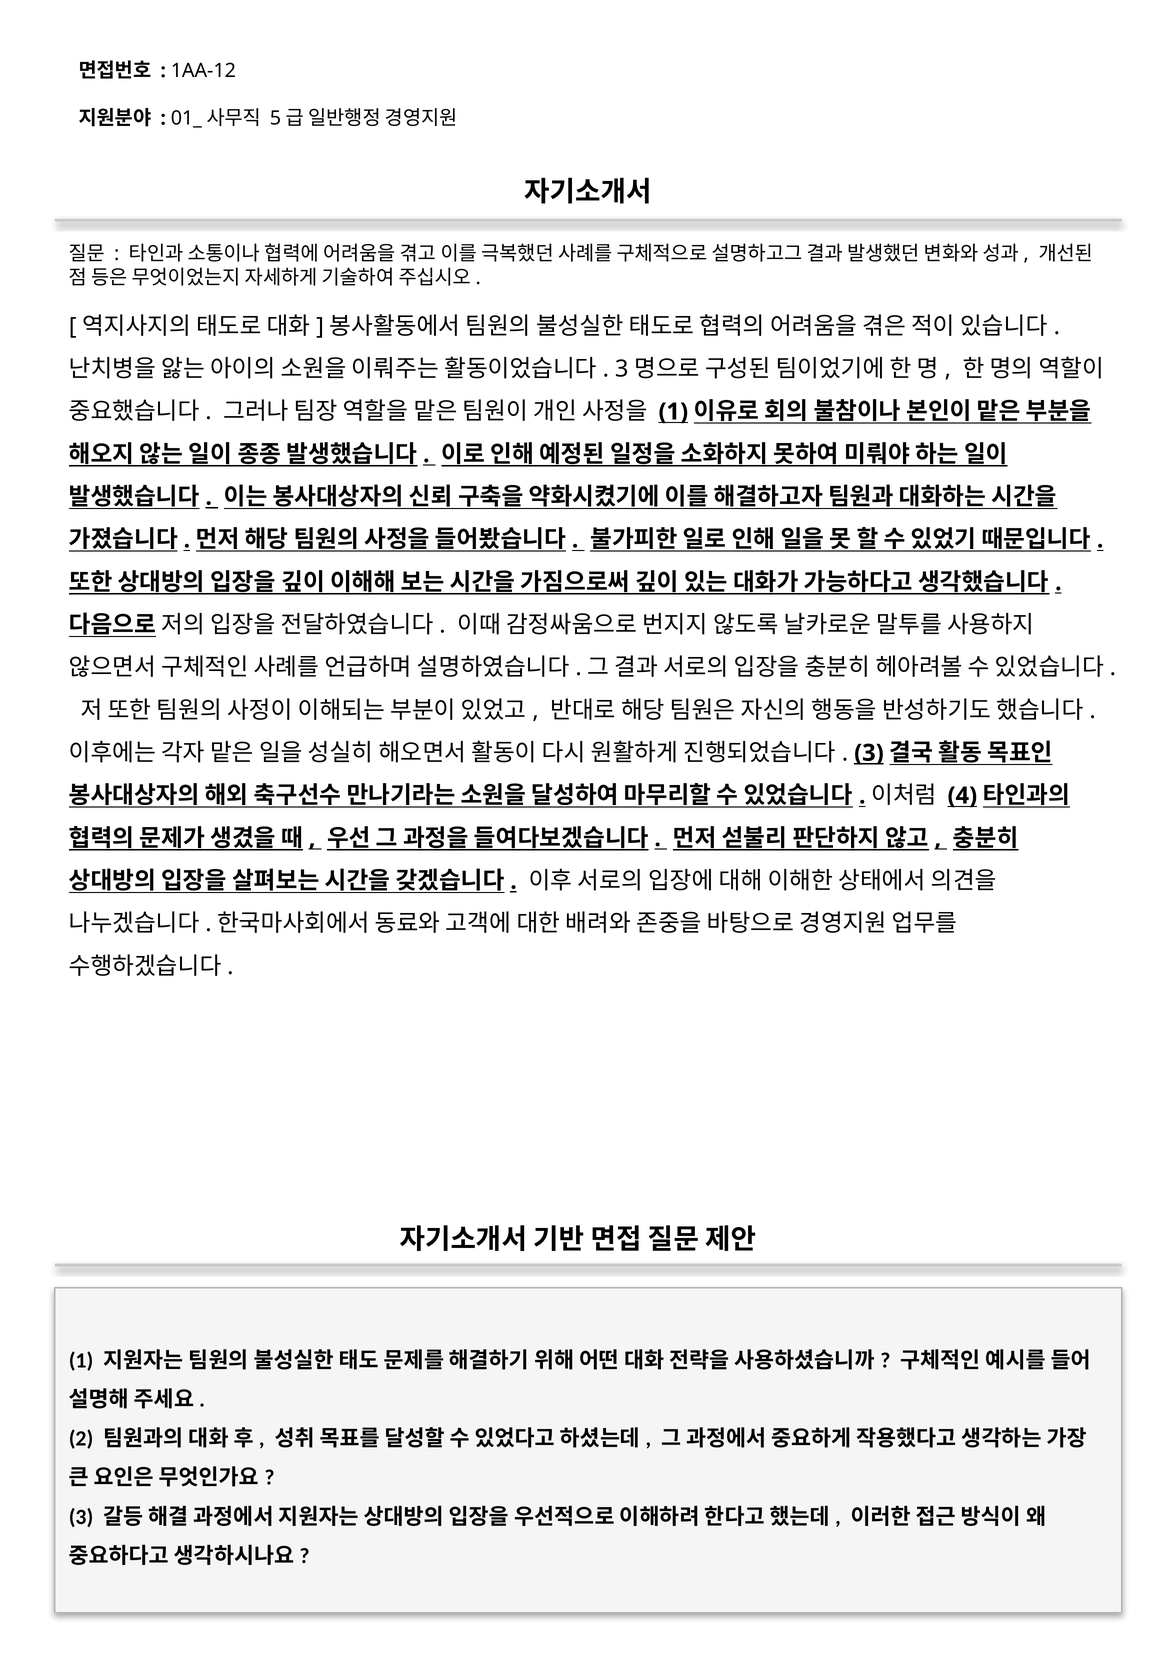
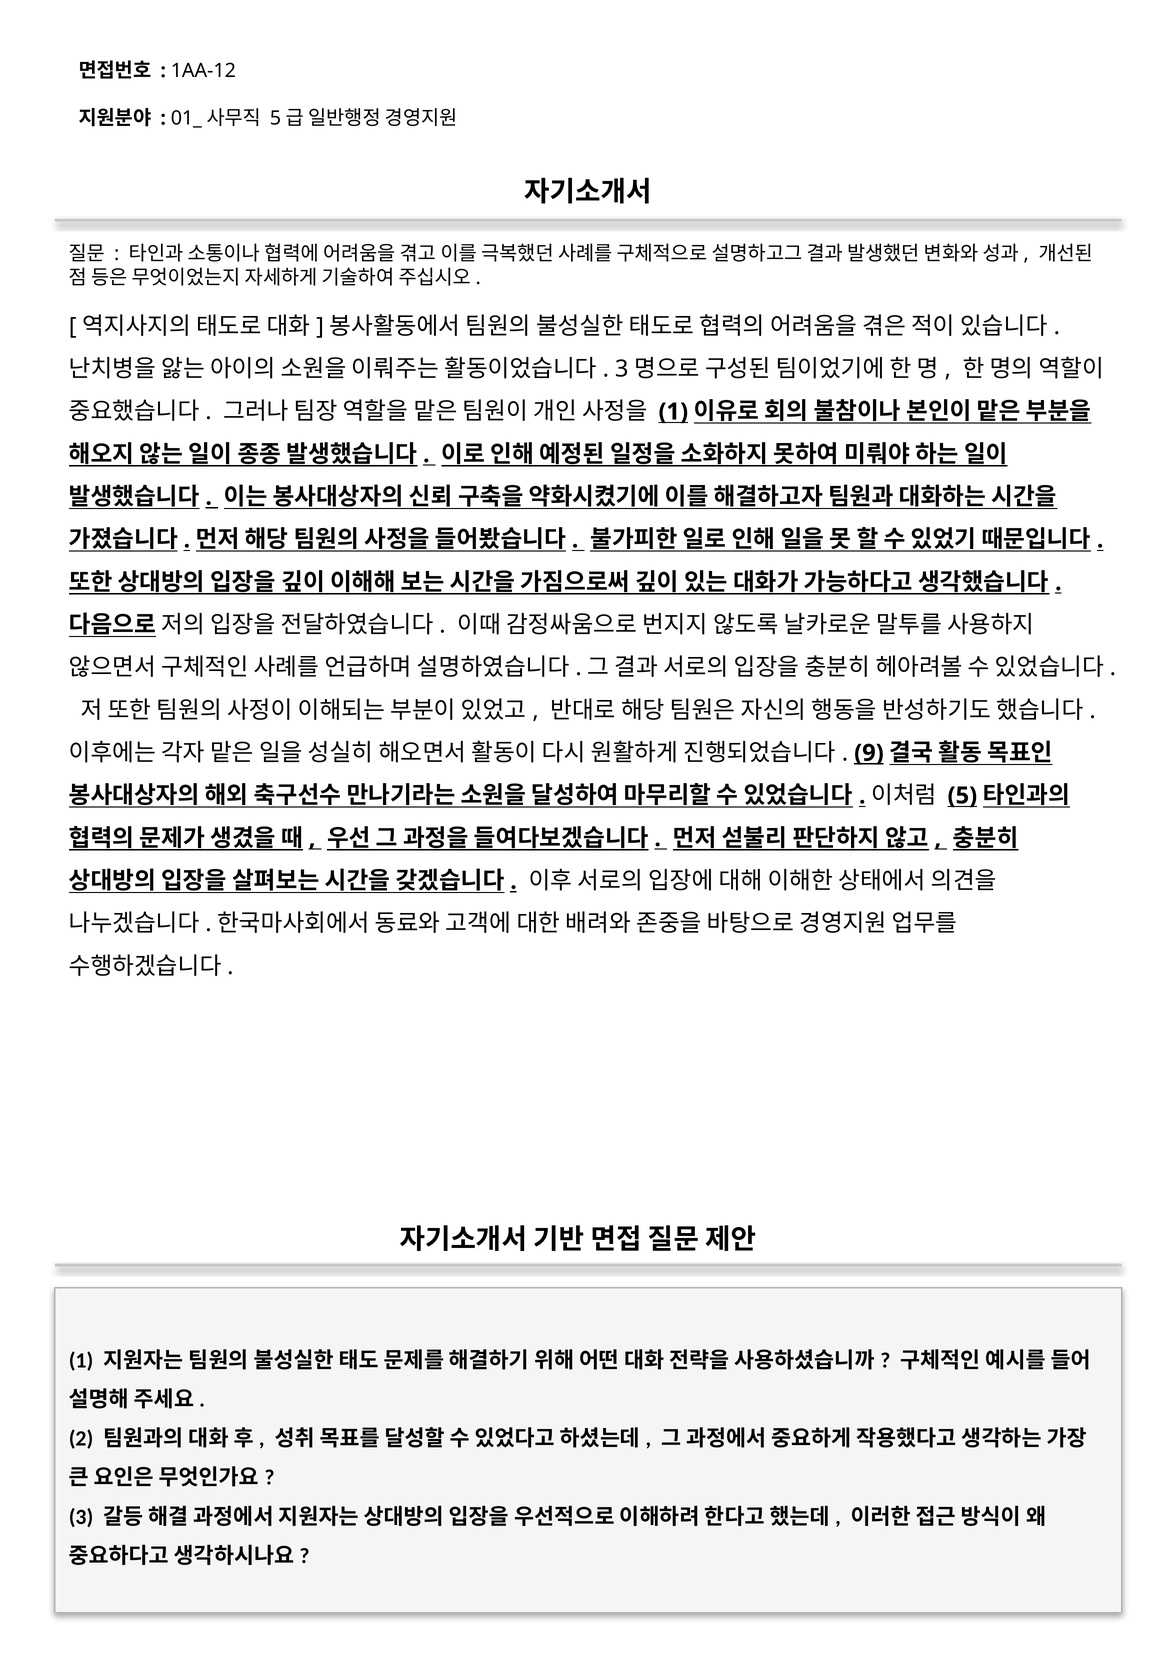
3 at (869, 753): 3 -> 9
4: 4 -> 5
